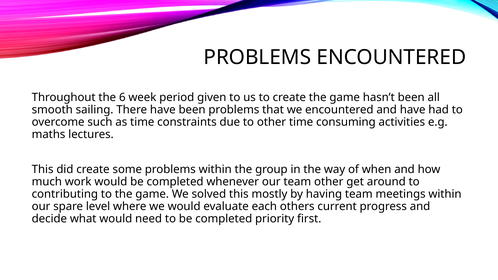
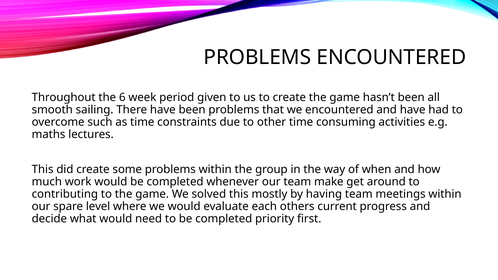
team other: other -> make
